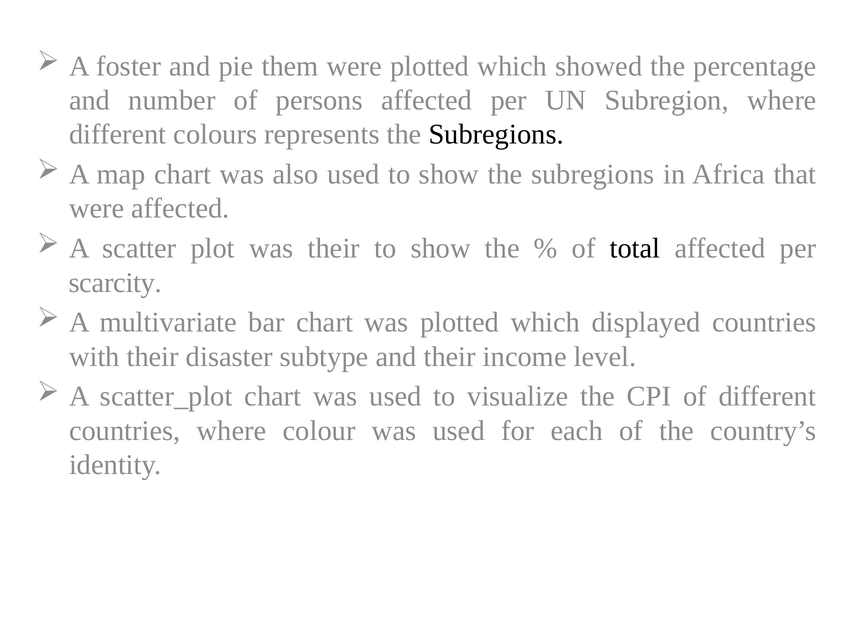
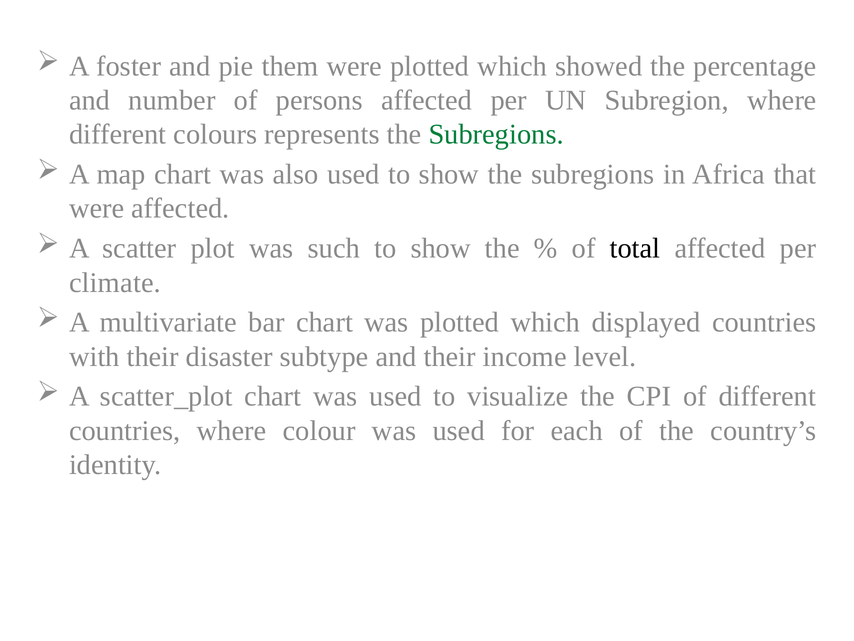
Subregions at (496, 134) colour: black -> green
was their: their -> such
scarcity: scarcity -> climate
